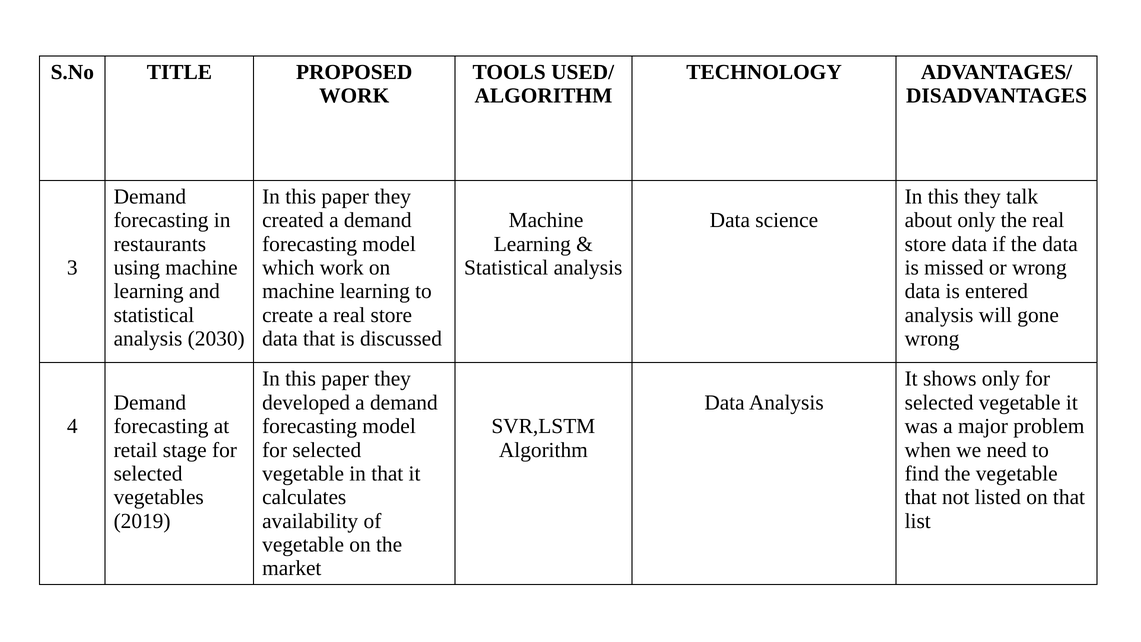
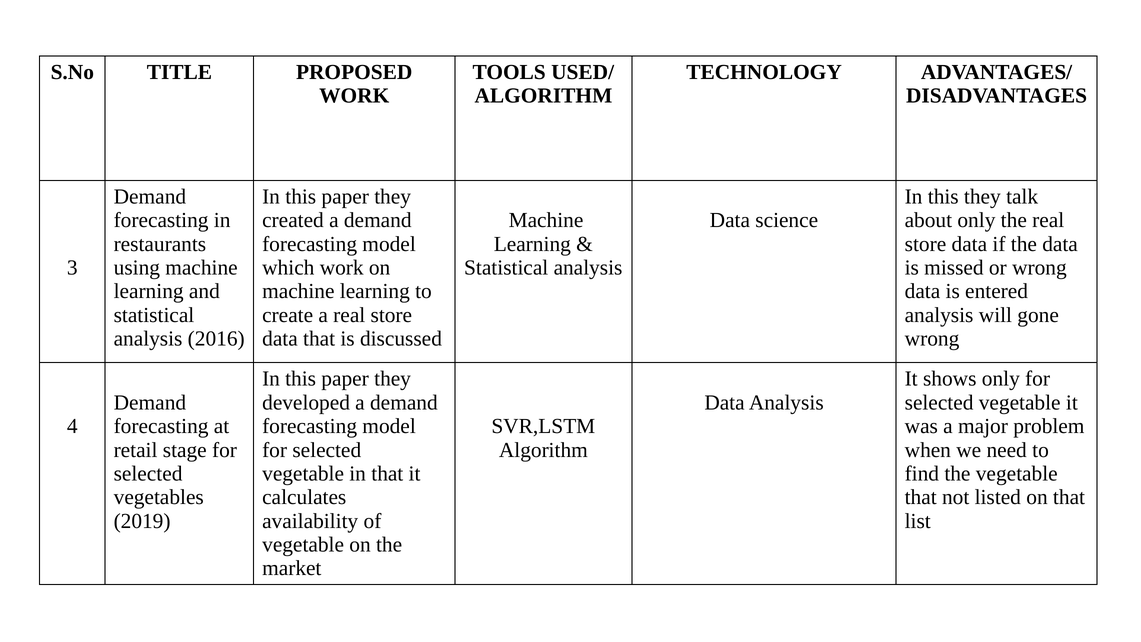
2030: 2030 -> 2016
